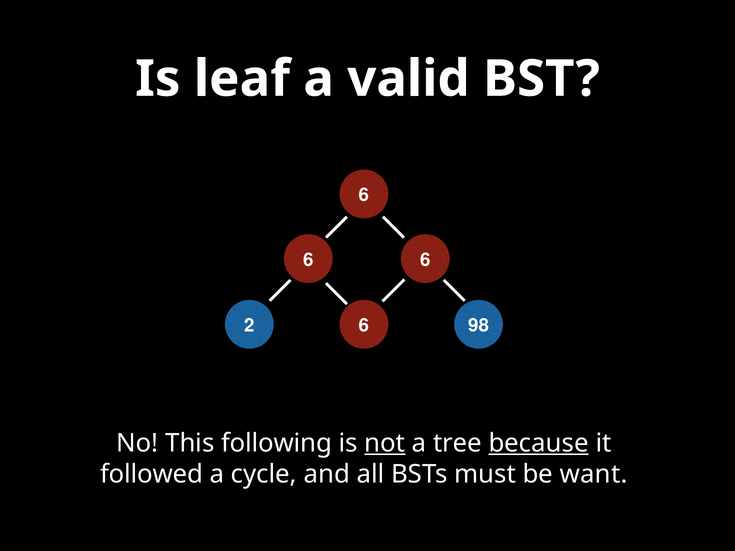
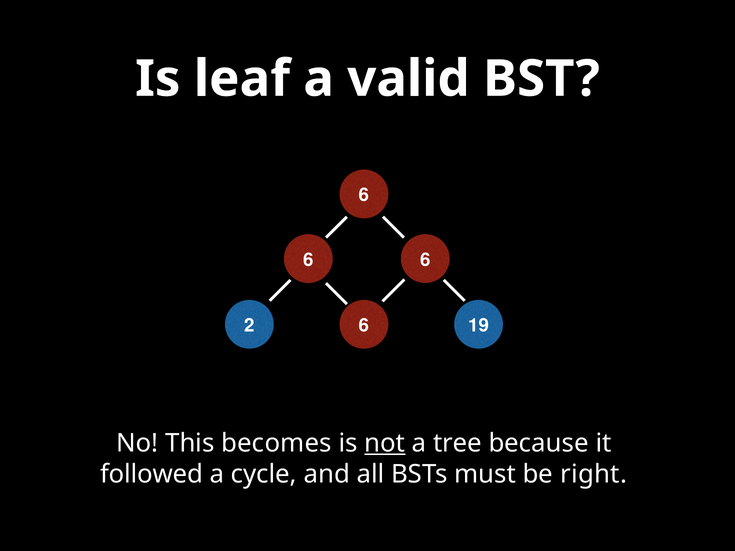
98: 98 -> 19
following: following -> becomes
because underline: present -> none
want: want -> right
